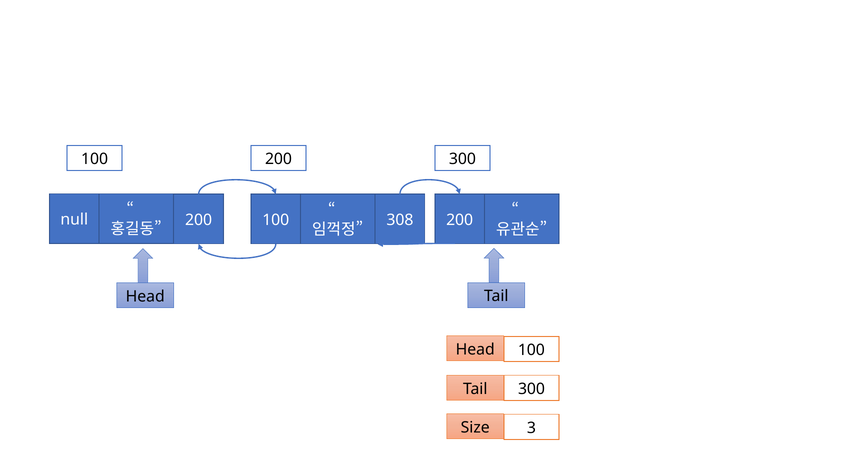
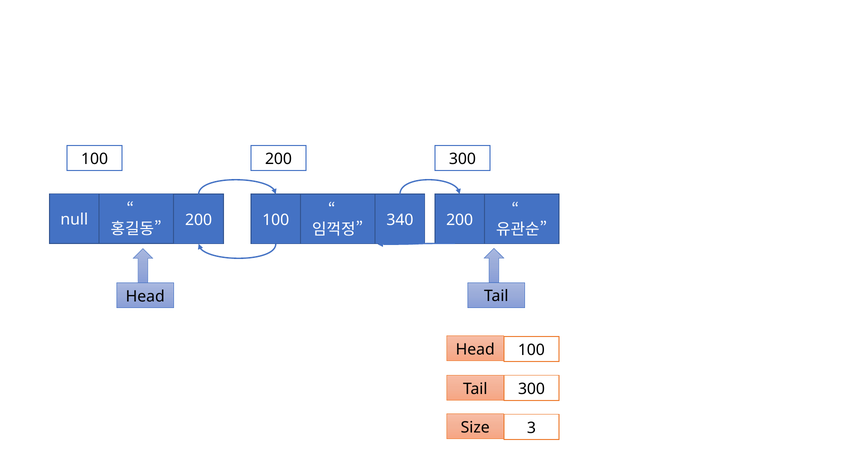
308: 308 -> 340
